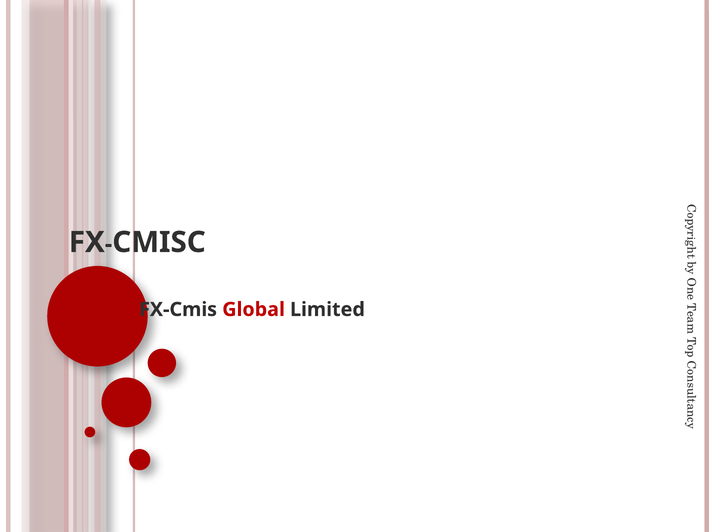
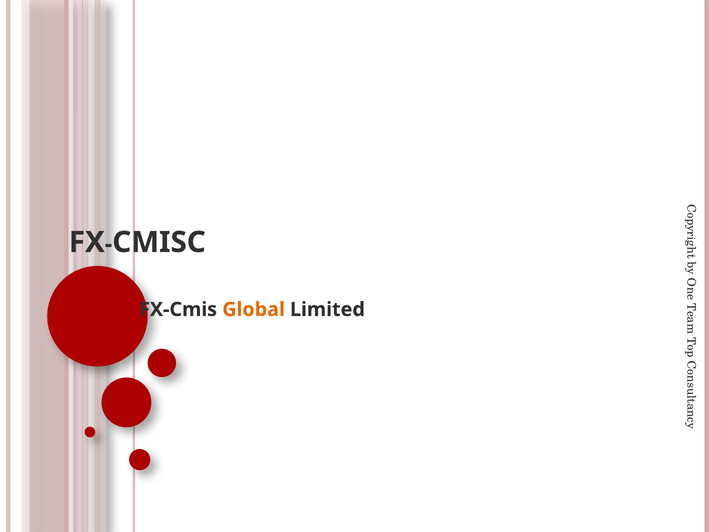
Global colour: red -> orange
